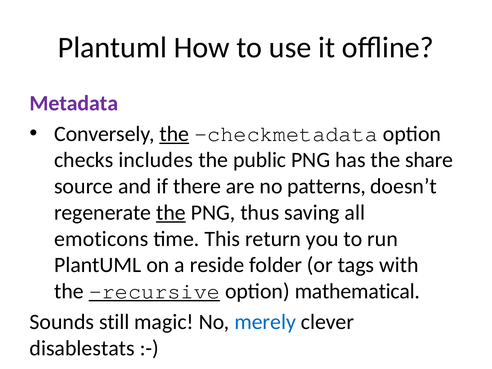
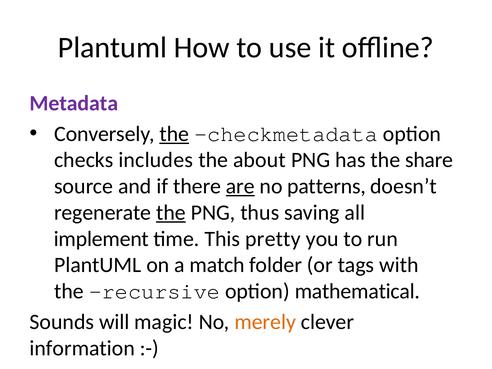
public: public -> about
are underline: none -> present
emoticons: emoticons -> implement
return: return -> pretty
reside: reside -> match
recursive underline: present -> none
still: still -> will
merely colour: blue -> orange
disablestats: disablestats -> information
